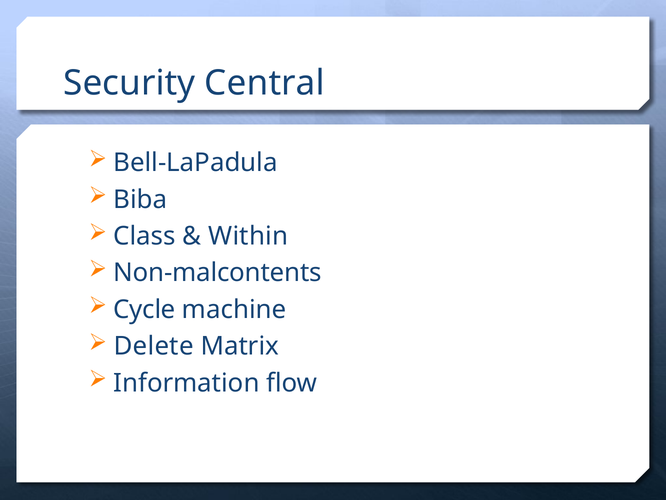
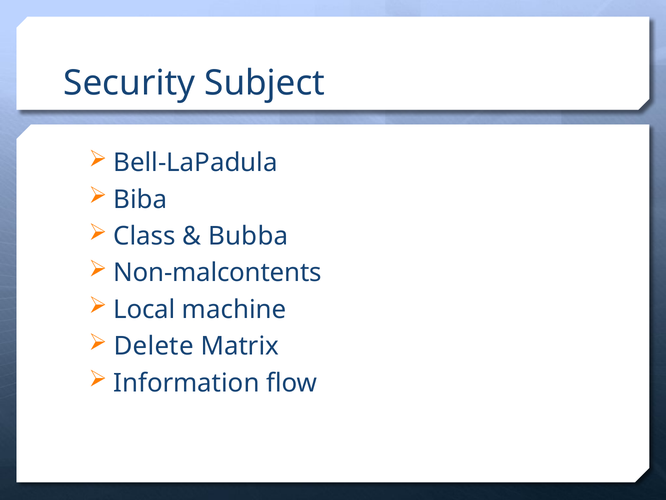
Central: Central -> Subject
Within: Within -> Bubba
Cycle: Cycle -> Local
